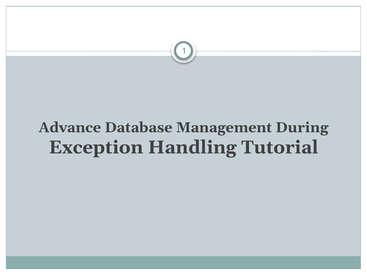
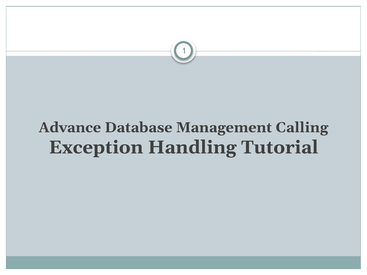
During: During -> Calling
